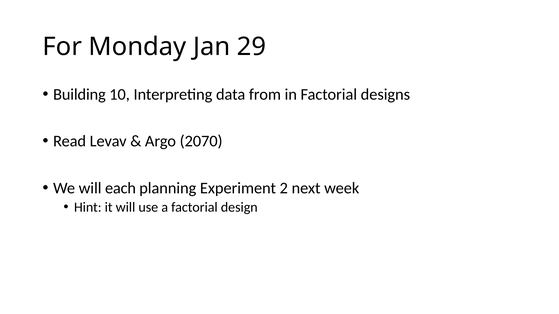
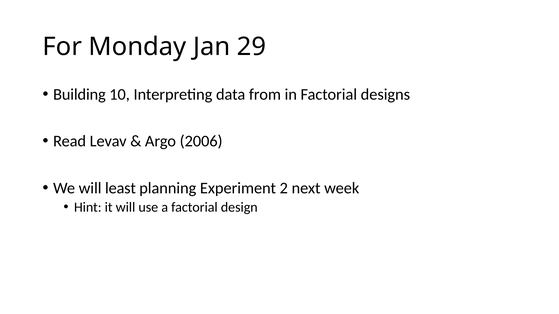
2070: 2070 -> 2006
each: each -> least
